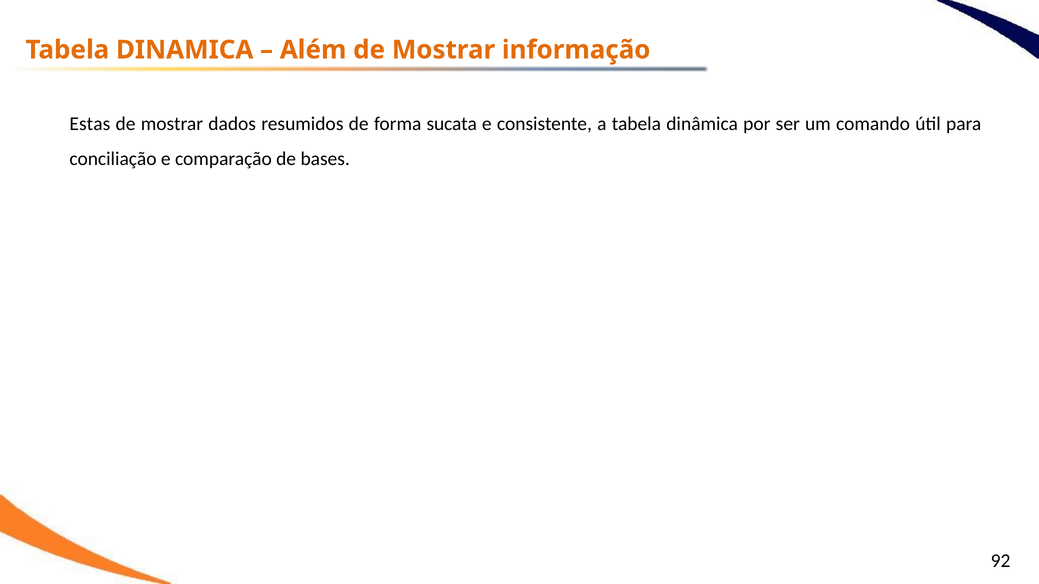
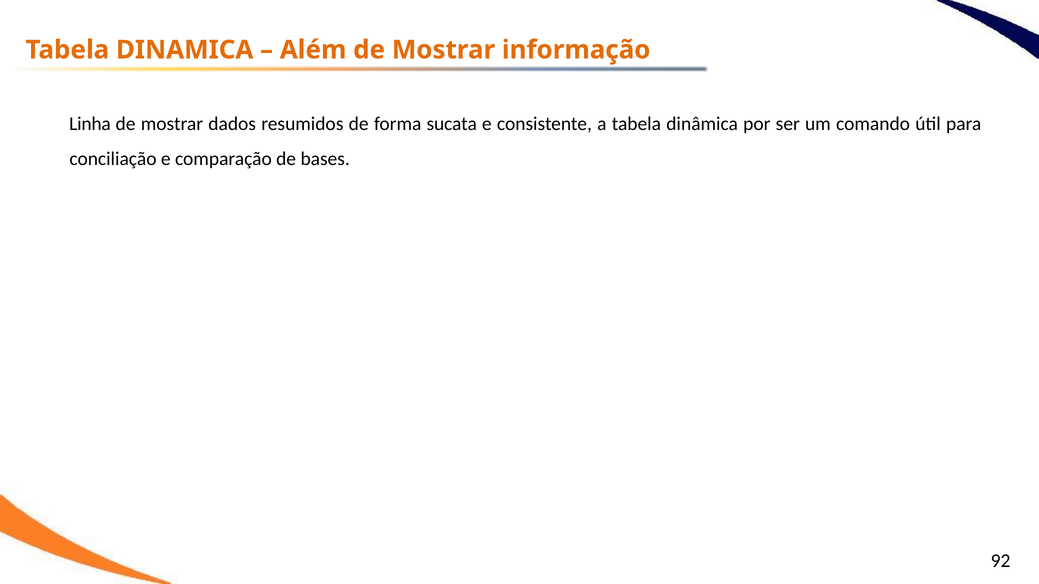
Estas: Estas -> Linha
